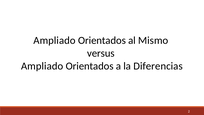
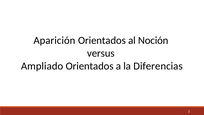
Ampliado at (54, 40): Ampliado -> Aparición
Mismo: Mismo -> Noción
